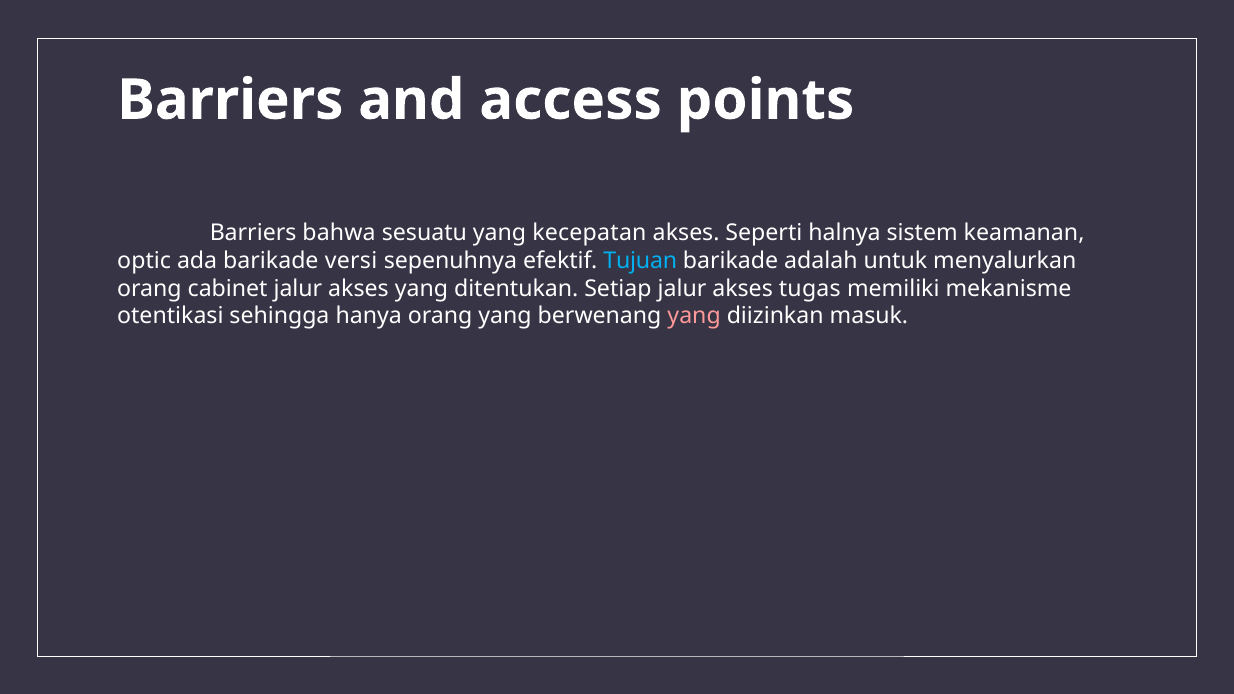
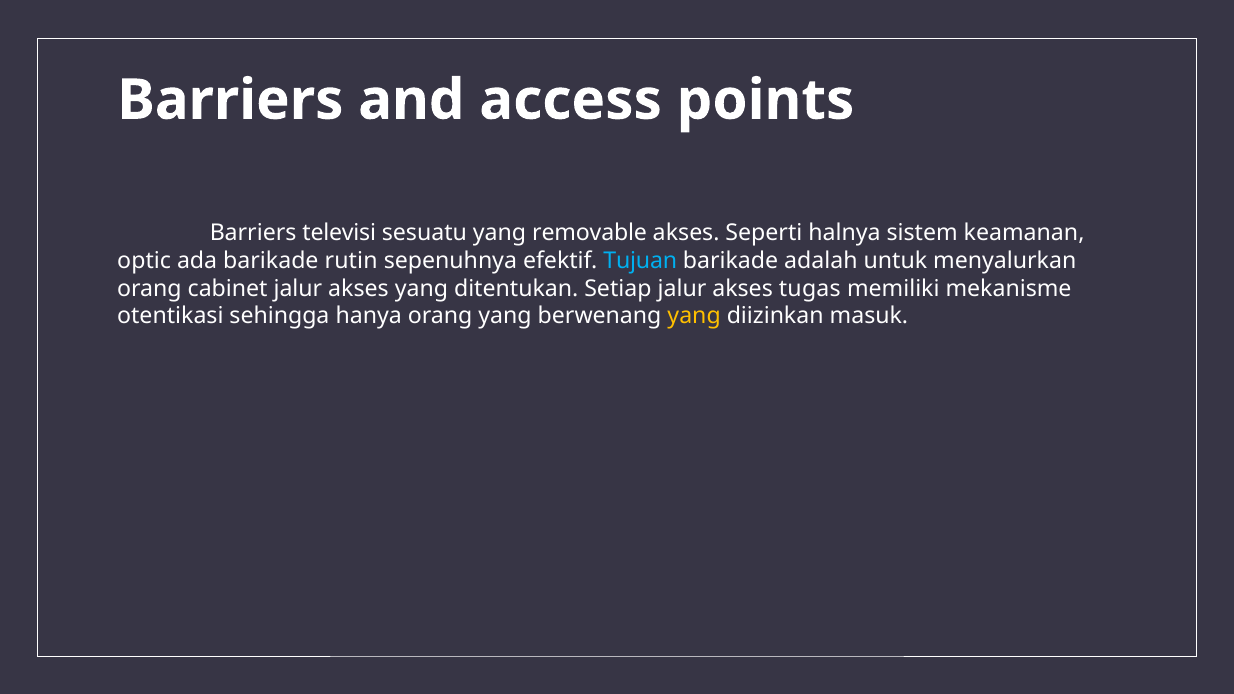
bahwa: bahwa -> televisi
kecepatan: kecepatan -> removable
versi: versi -> rutin
yang at (694, 316) colour: pink -> yellow
